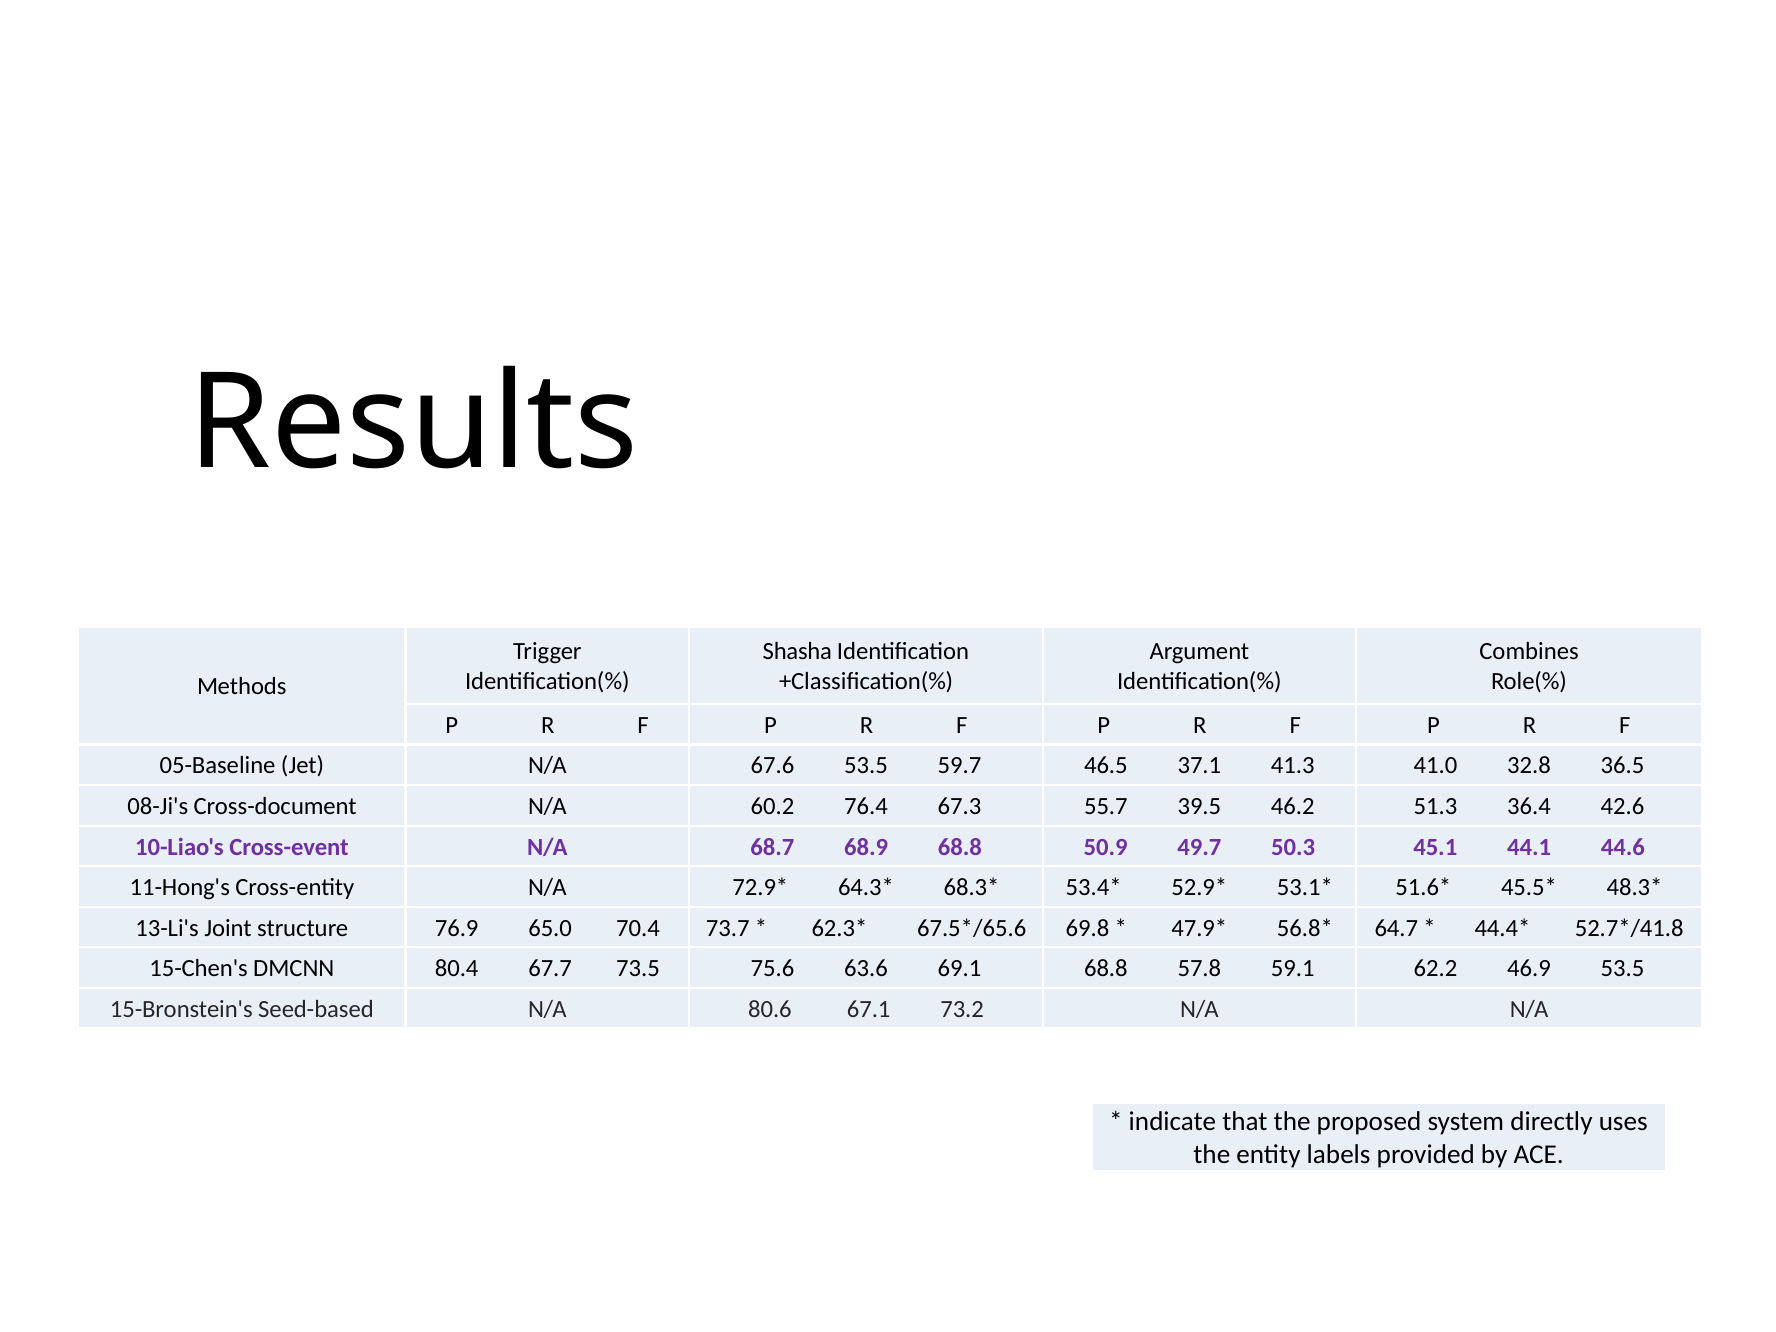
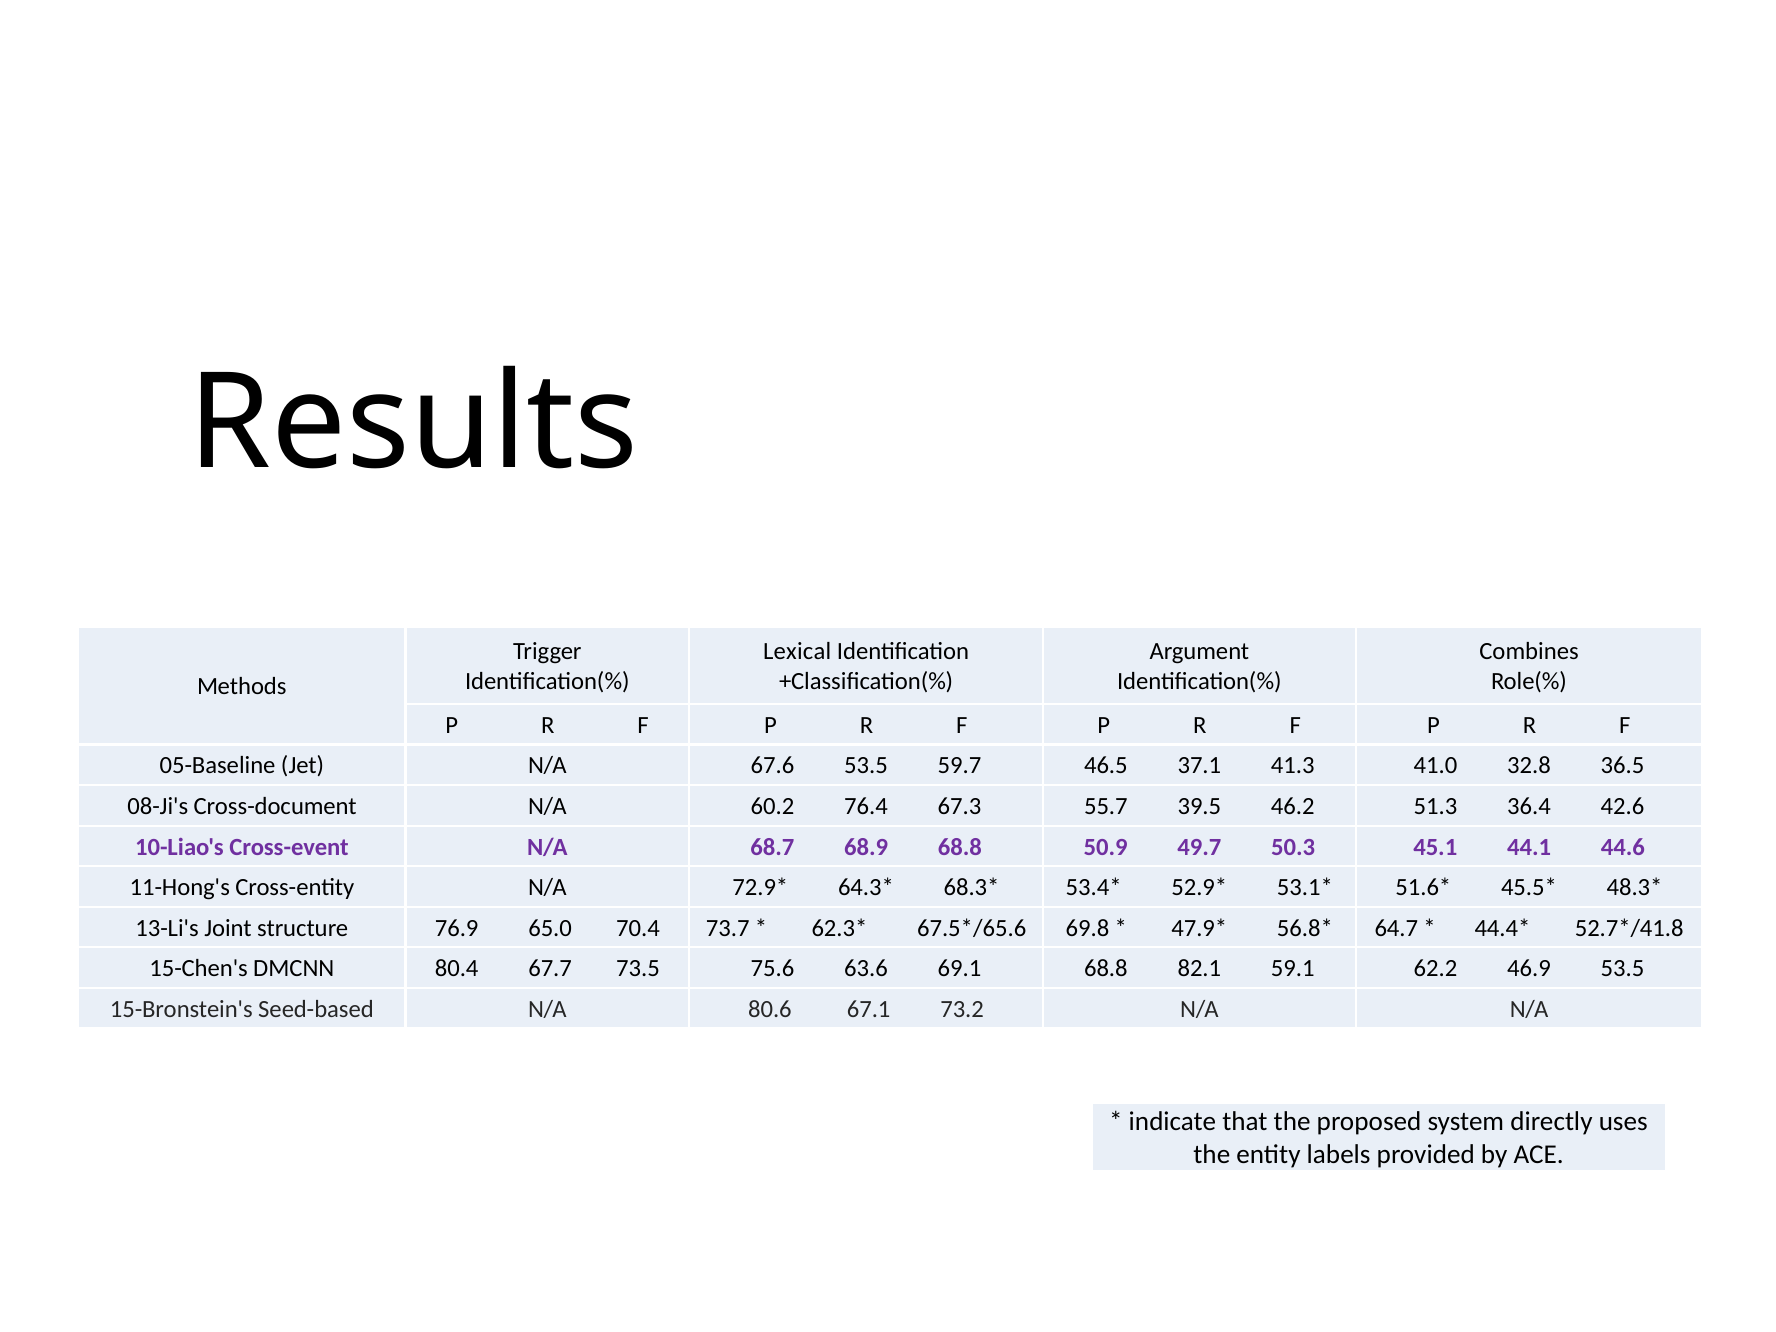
Shasha: Shasha -> Lexical
57.8: 57.8 -> 82.1
